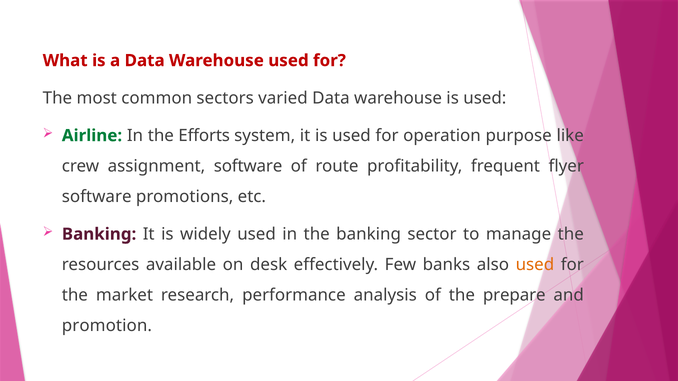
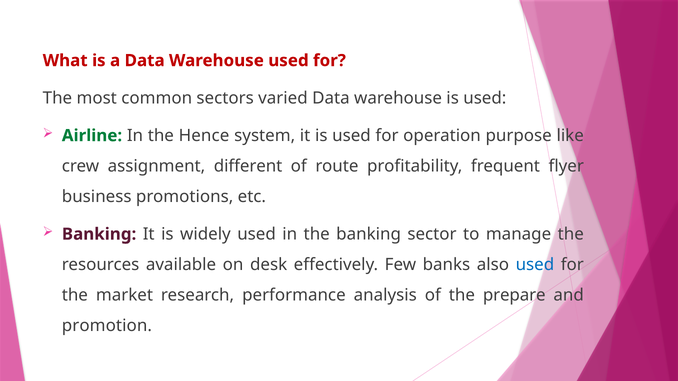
Efforts: Efforts -> Hence
assignment software: software -> different
software at (97, 197): software -> business
used at (535, 265) colour: orange -> blue
